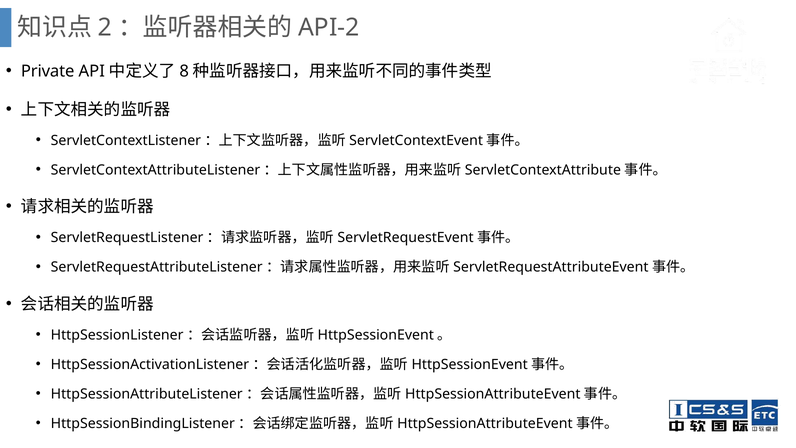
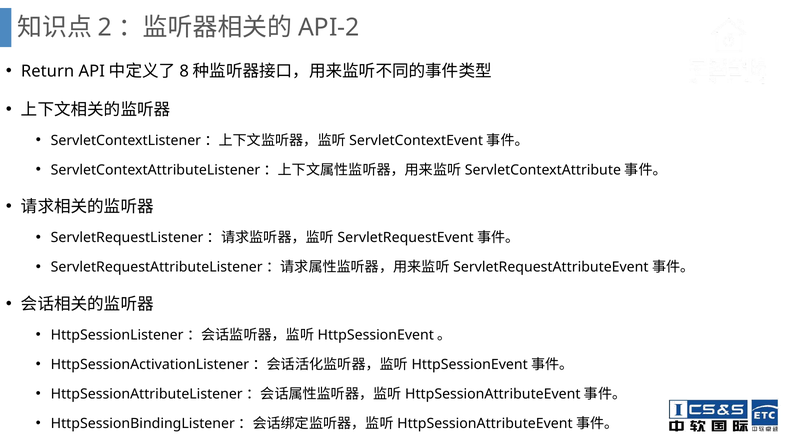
Private: Private -> Return
